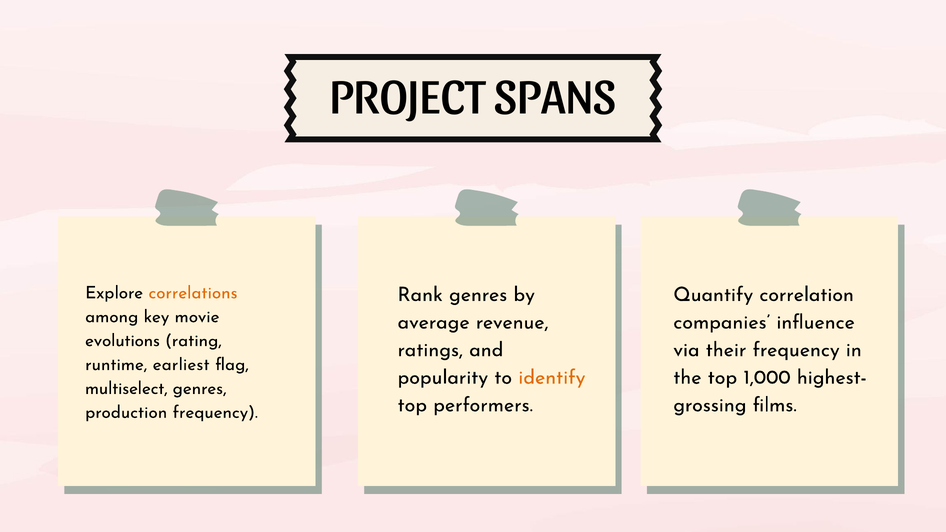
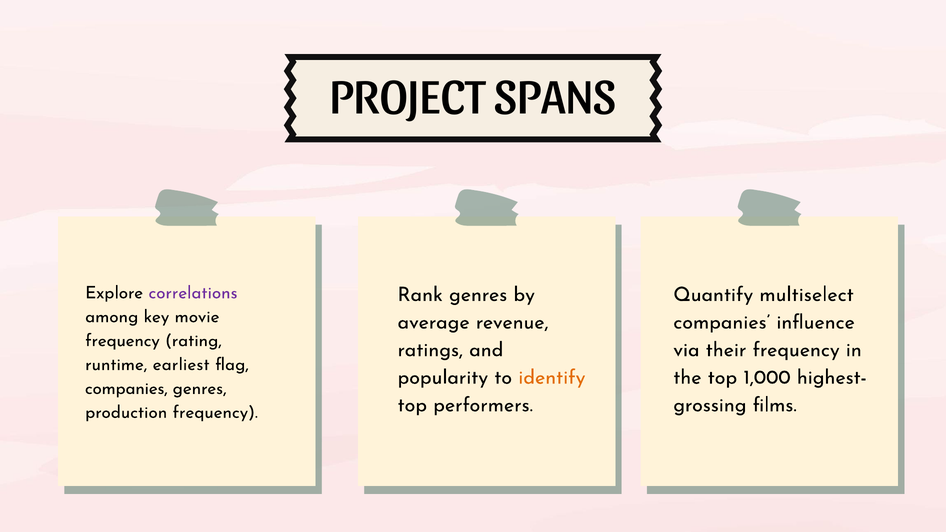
correlations colour: orange -> purple
correlation: correlation -> multiselect
evolutions at (122, 341): evolutions -> frequency
multiselect at (126, 388): multiselect -> companies
